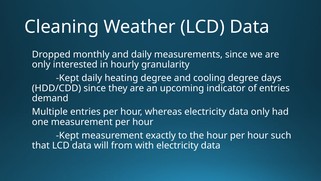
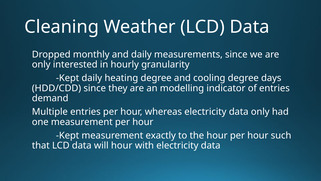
upcoming: upcoming -> modelling
will from: from -> hour
